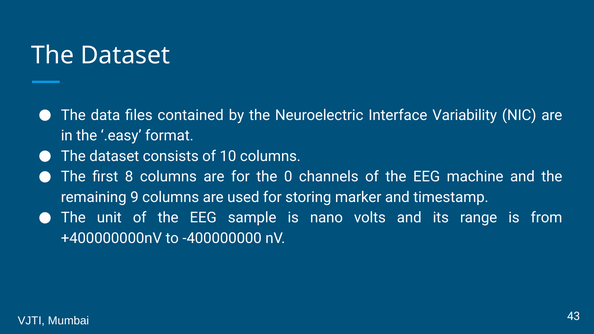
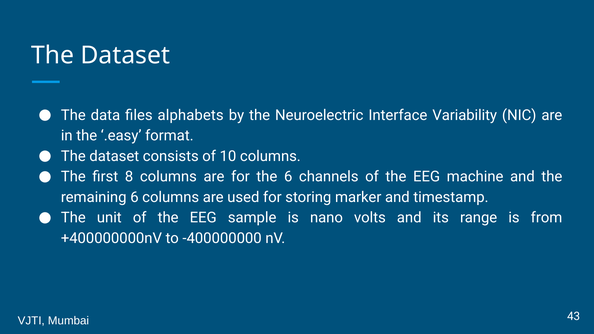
contained: contained -> alphabets
the 0: 0 -> 6
remaining 9: 9 -> 6
